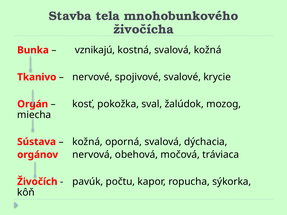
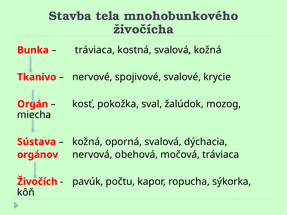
vznikajú at (95, 50): vznikajú -> tráviaca
